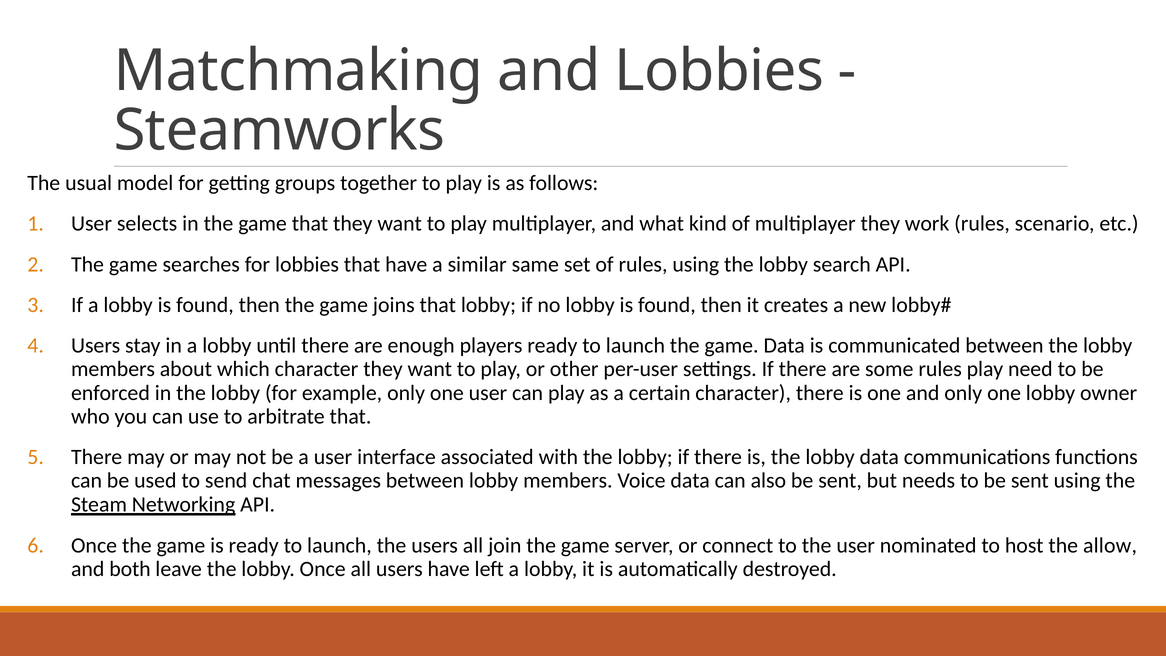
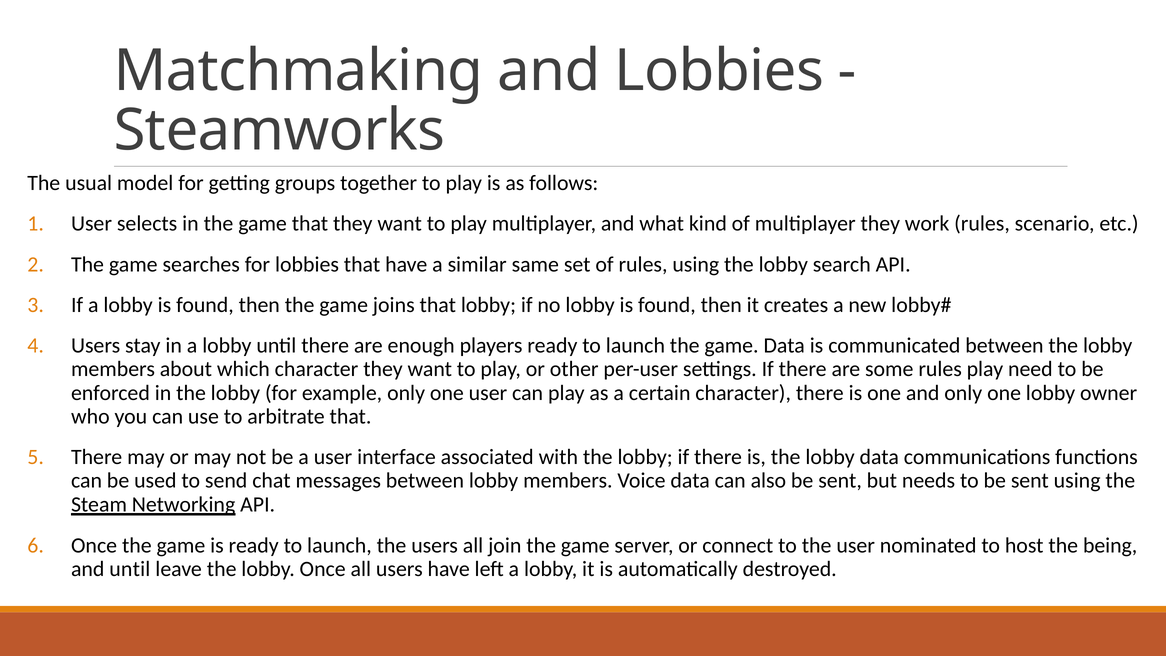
allow: allow -> being
and both: both -> until
